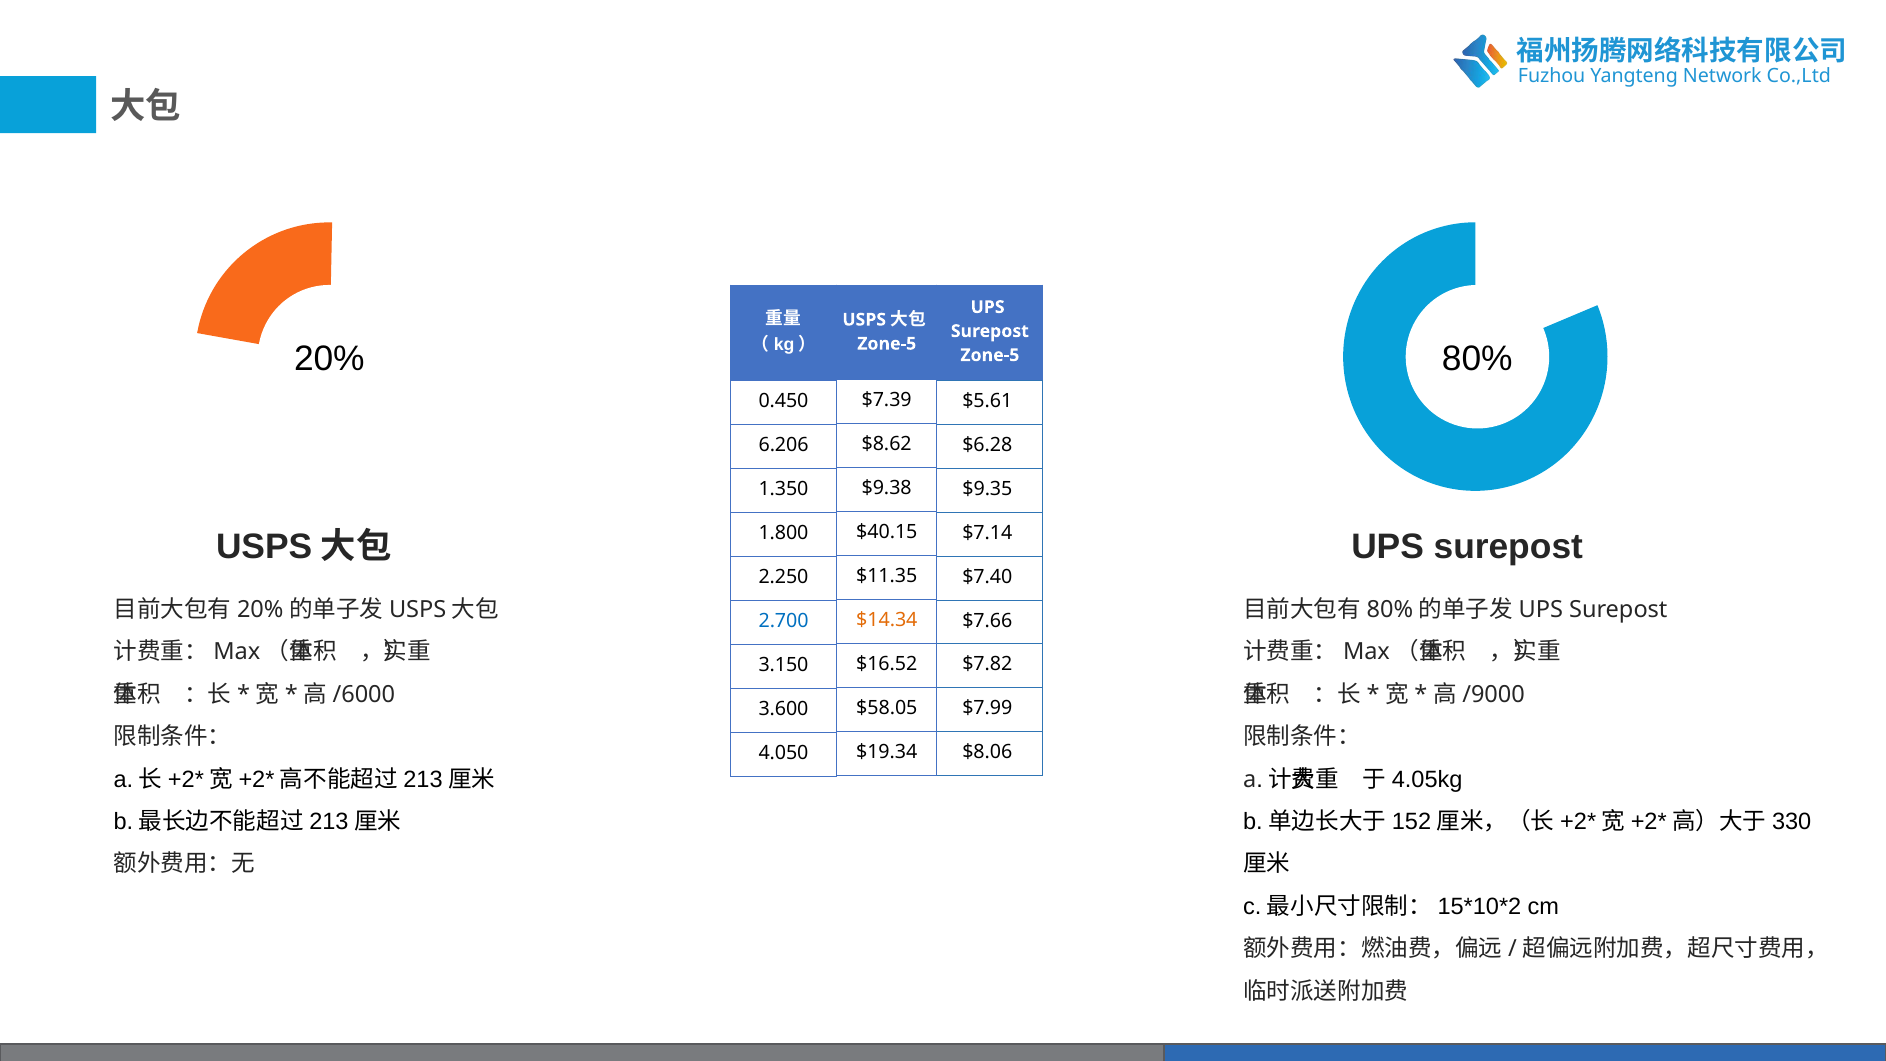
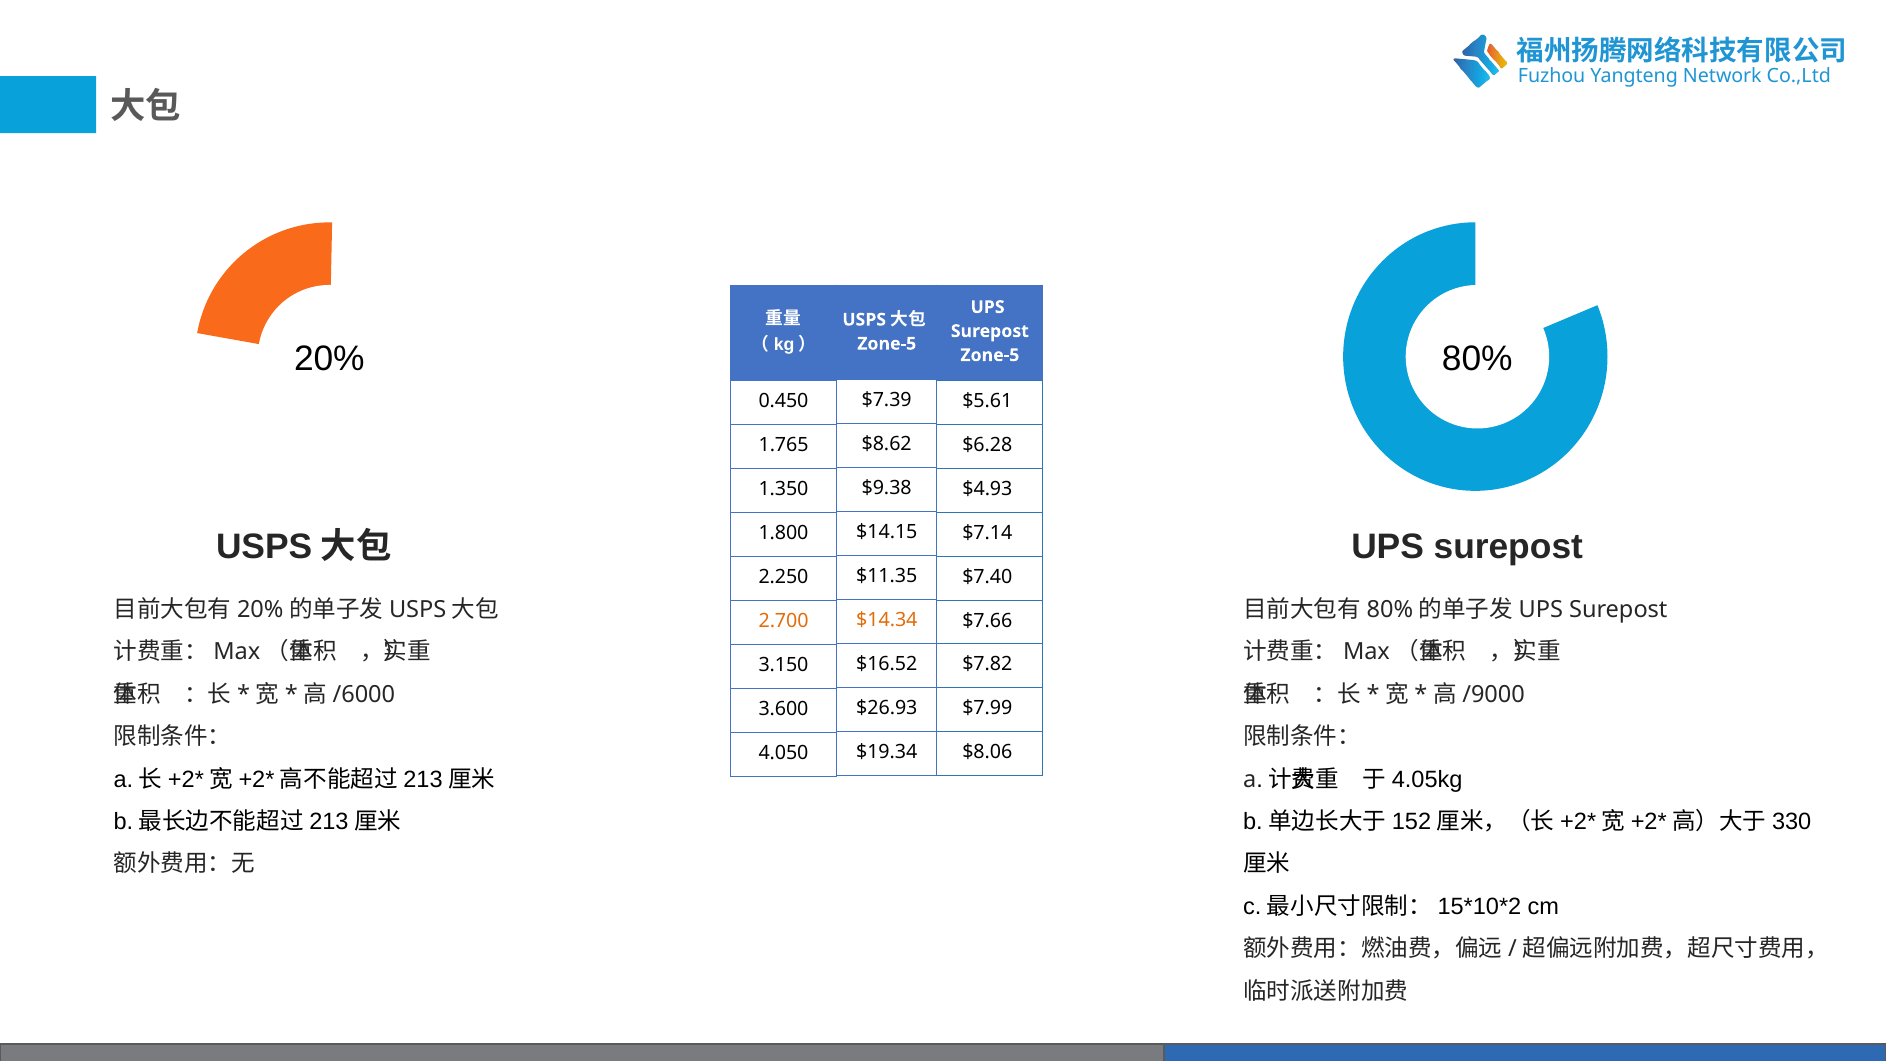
6.206: 6.206 -> 1.765
$9.35: $9.35 -> $4.93
$40.15: $40.15 -> $14.15
2.700 colour: blue -> orange
$58.05: $58.05 -> $26.93
